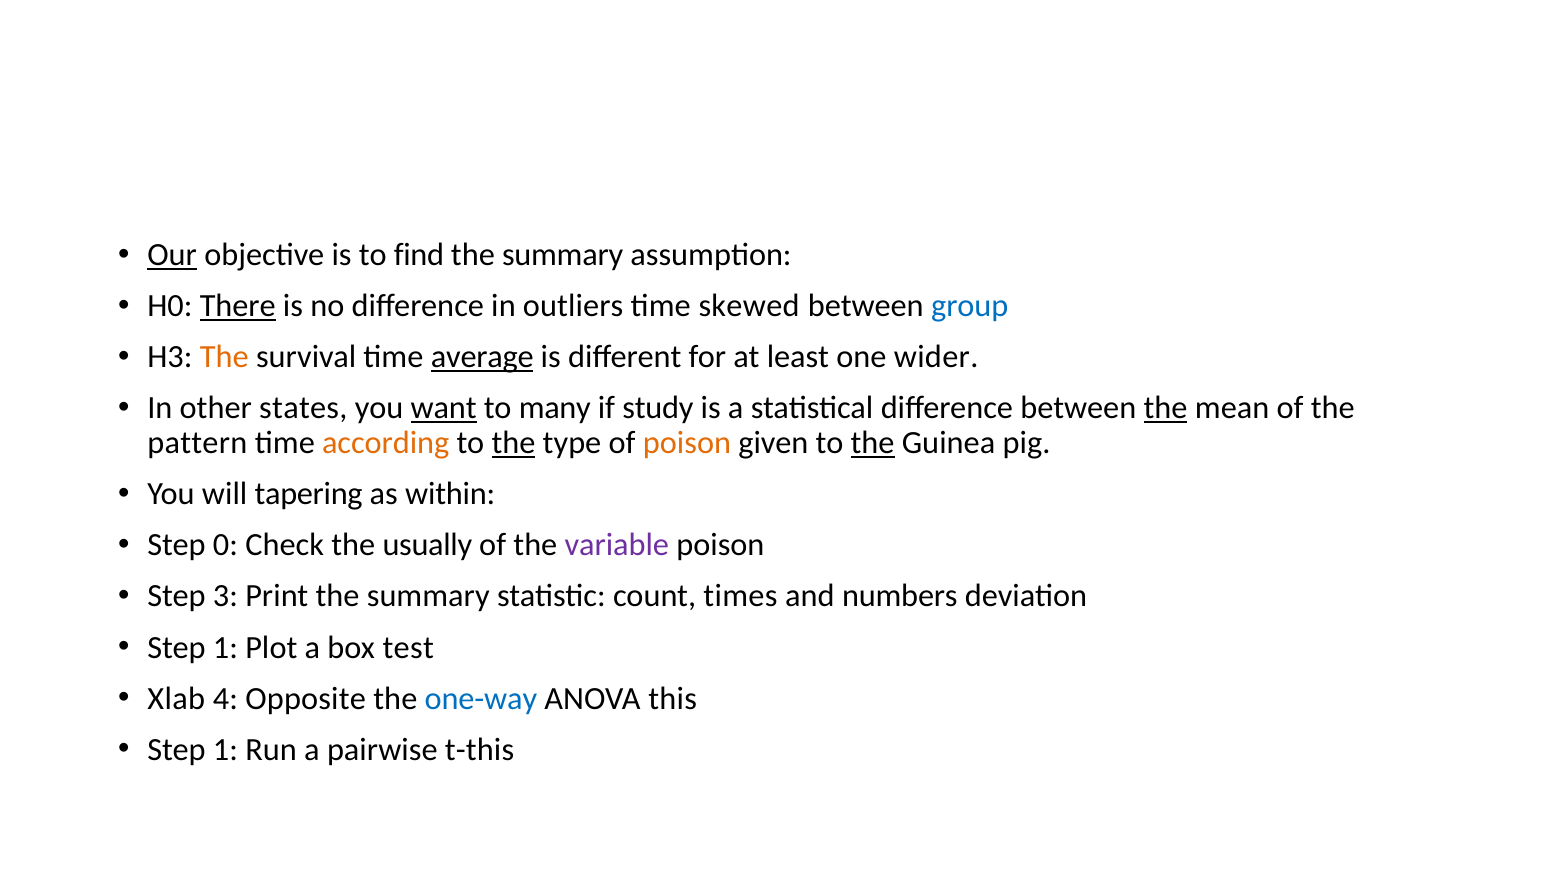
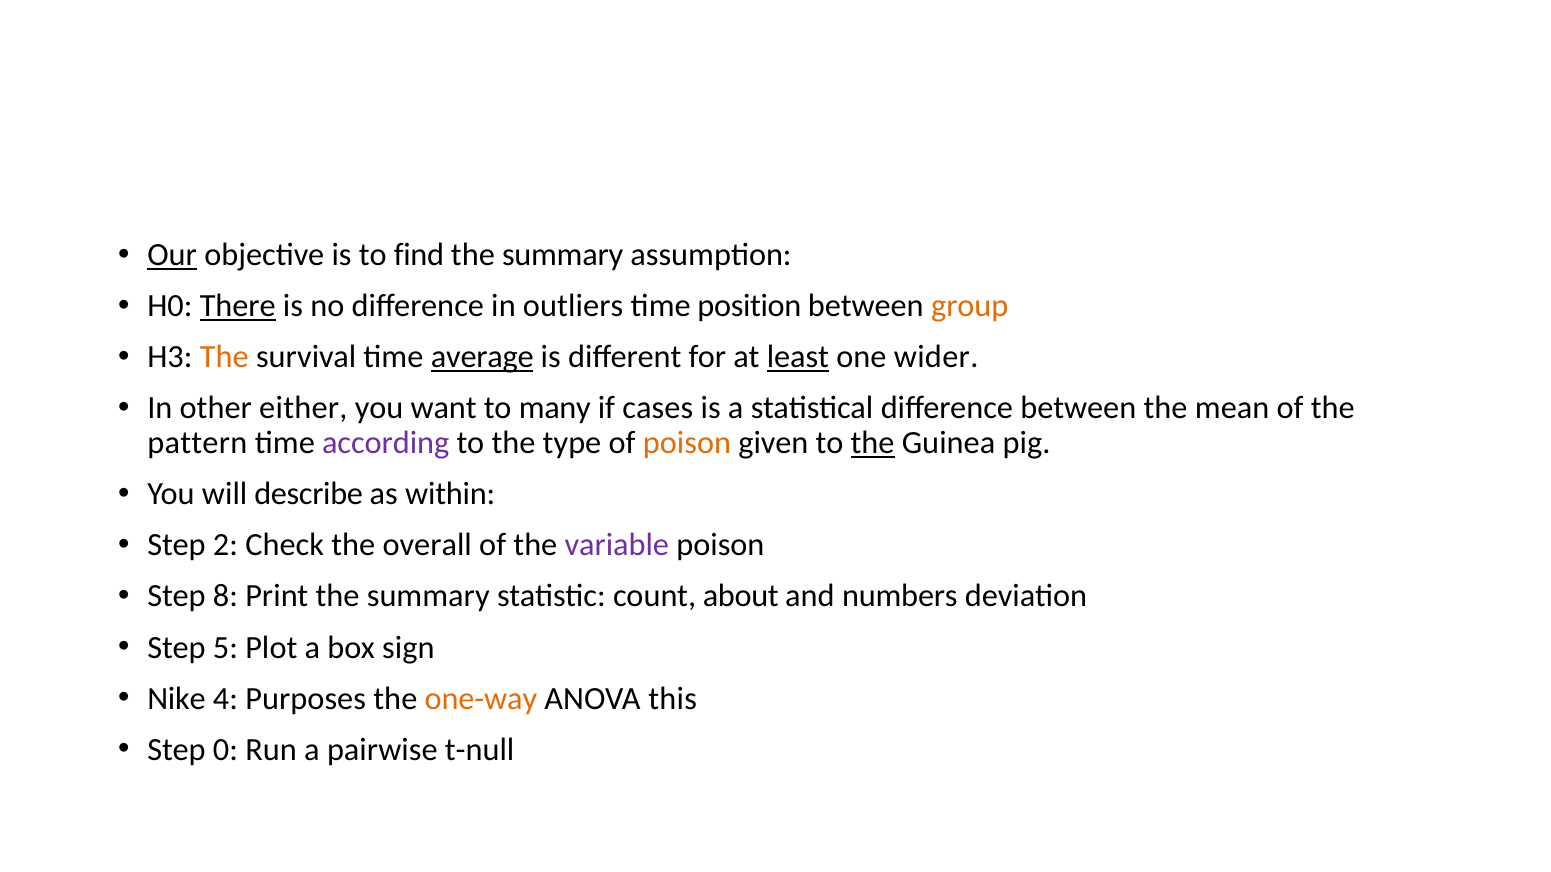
skewed: skewed -> position
group colour: blue -> orange
least underline: none -> present
states: states -> either
want underline: present -> none
study: study -> cases
the at (1166, 409) underline: present -> none
according colour: orange -> purple
the at (514, 443) underline: present -> none
tapering: tapering -> describe
0: 0 -> 2
usually: usually -> overall
3: 3 -> 8
times: times -> about
1 at (225, 648): 1 -> 5
test: test -> sign
Xlab: Xlab -> Nike
Opposite: Opposite -> Purposes
one-way colour: blue -> orange
1 at (225, 750): 1 -> 0
t-this: t-this -> t-null
